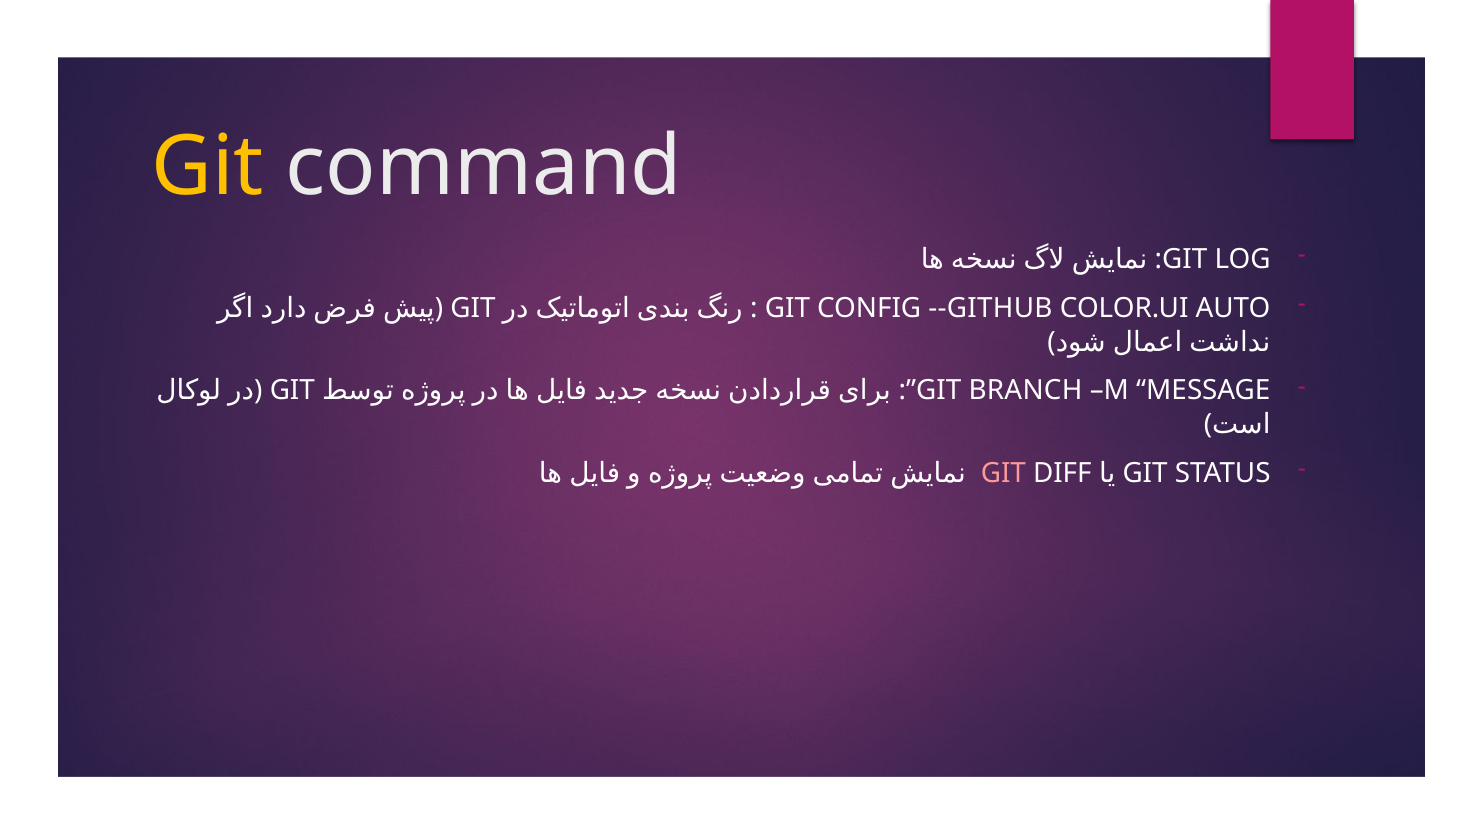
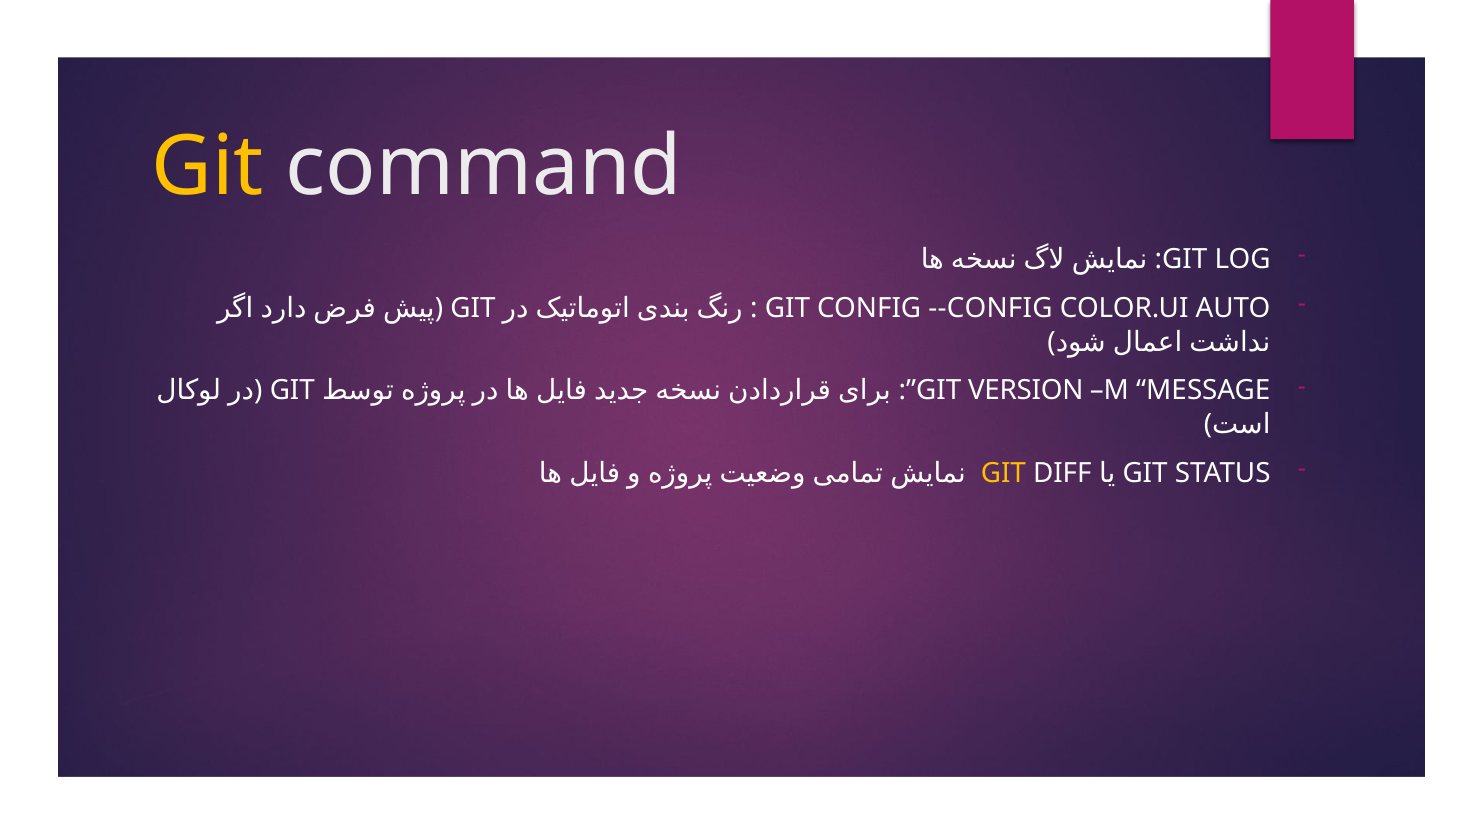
--GITHUB: --GITHUB -> --CONFIG
BRANCH: BRANCH -> VERSION
GIT at (1003, 473) colour: pink -> yellow
